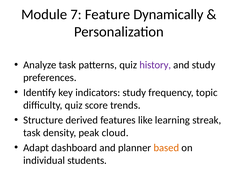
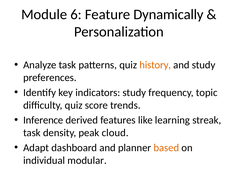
7: 7 -> 6
history colour: purple -> orange
Structure: Structure -> Inference
students: students -> modular
